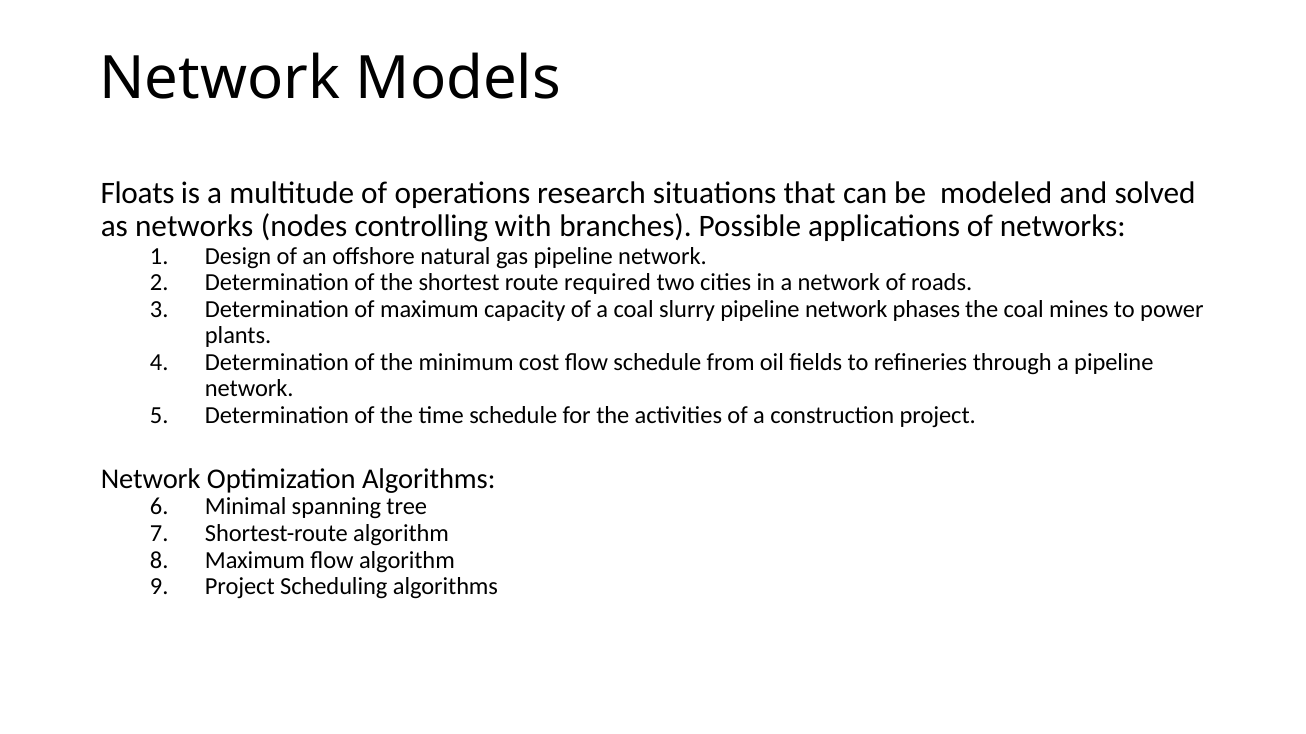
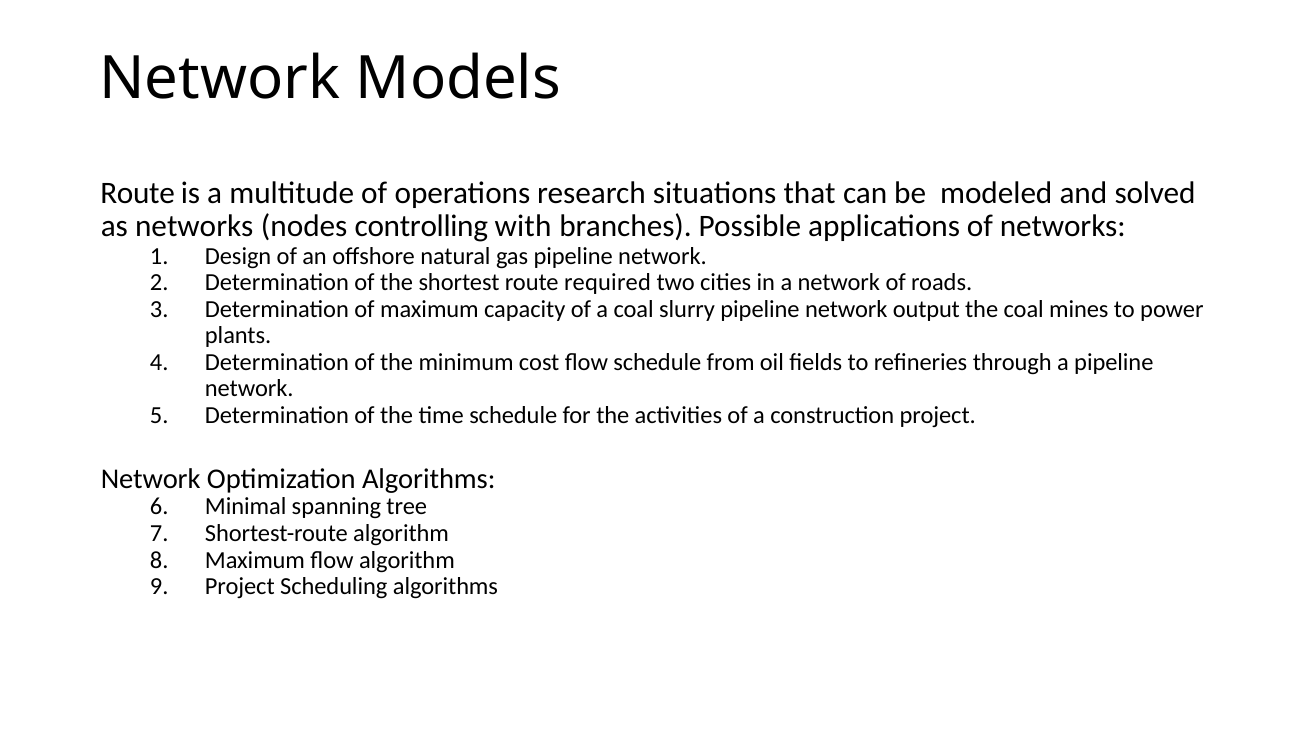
Floats at (138, 193): Floats -> Route
phases: phases -> output
